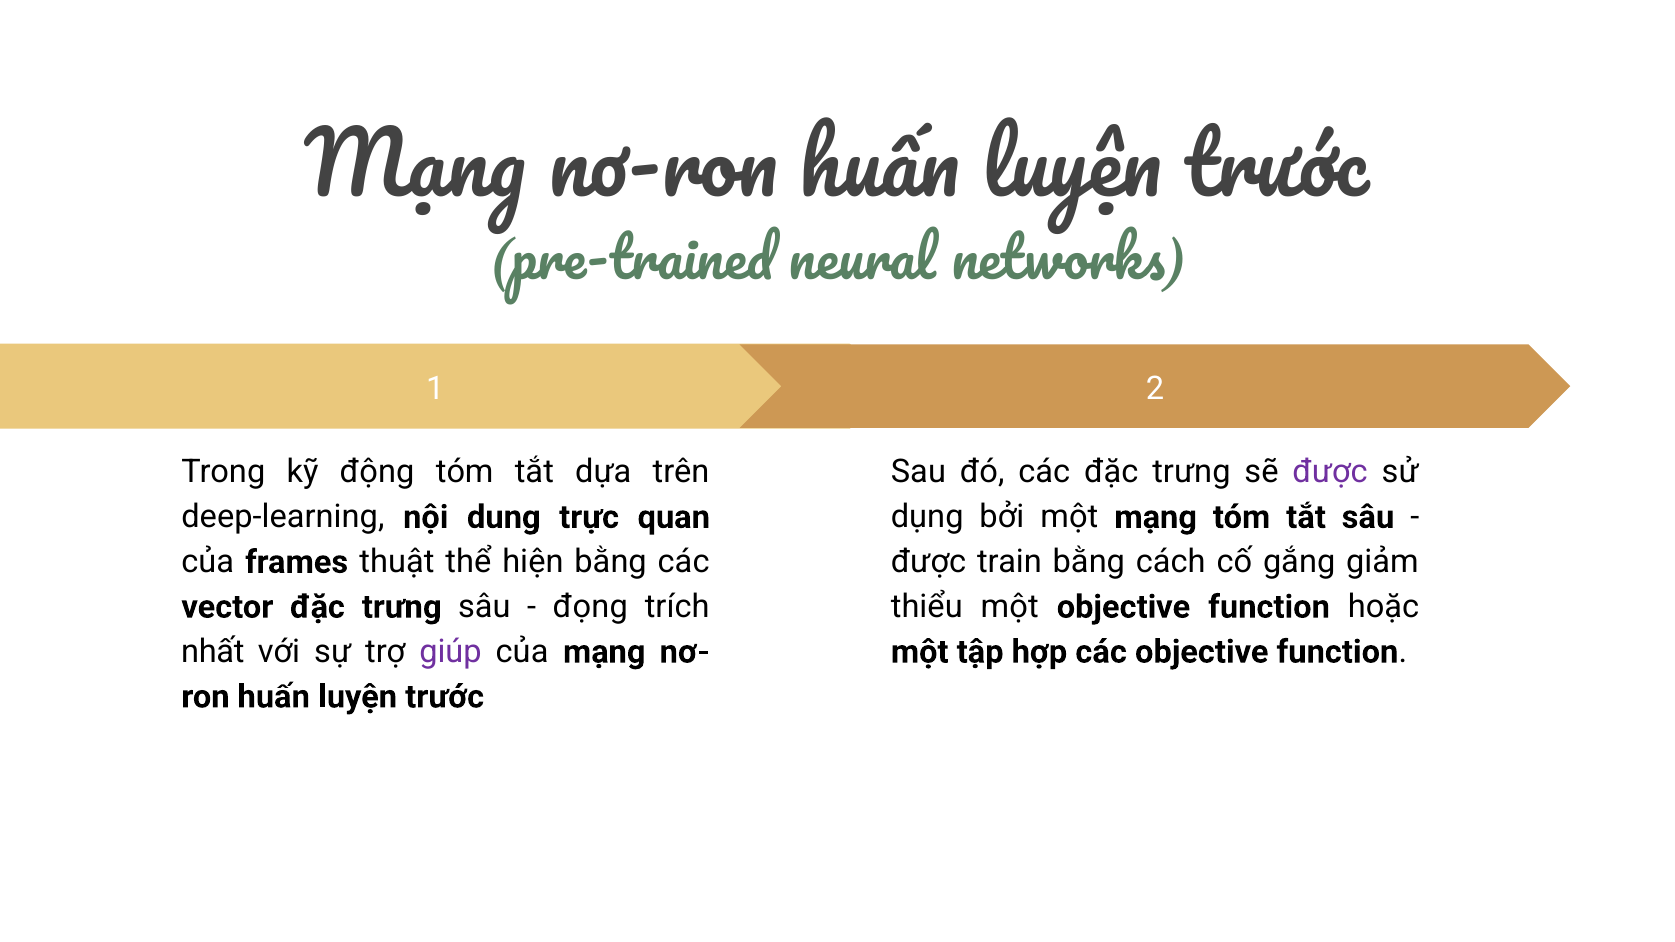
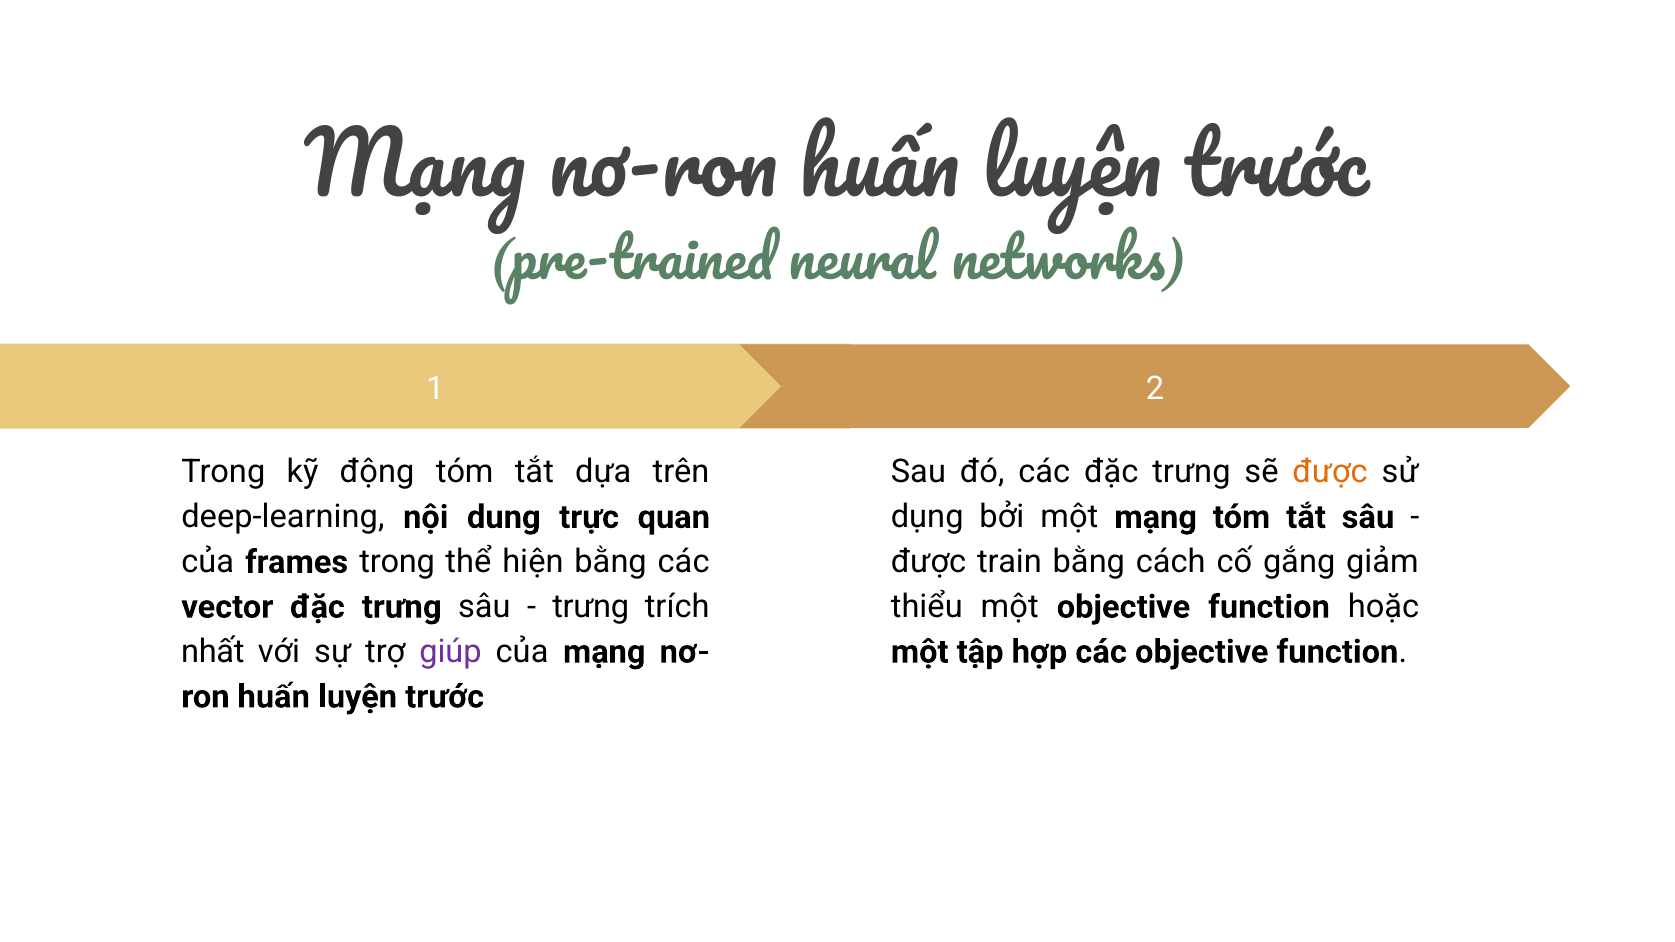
được at (1330, 472) colour: purple -> orange
frames thuật: thuật -> trong
đọng at (590, 607): đọng -> trưng
